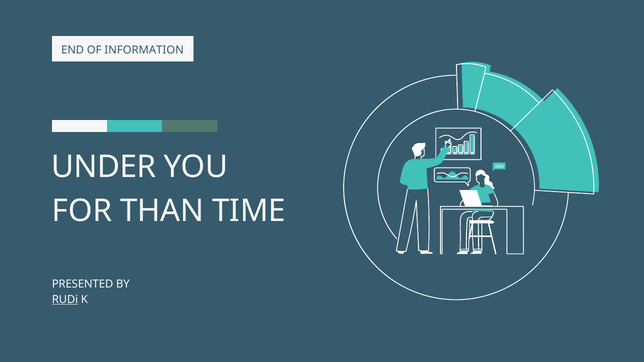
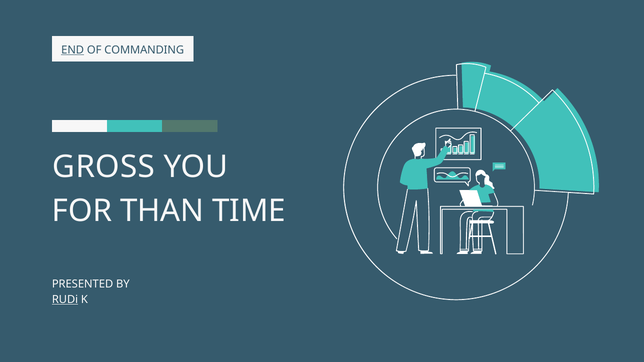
END underline: none -> present
INFORMATION: INFORMATION -> COMMANDING
UNDER: UNDER -> GROSS
